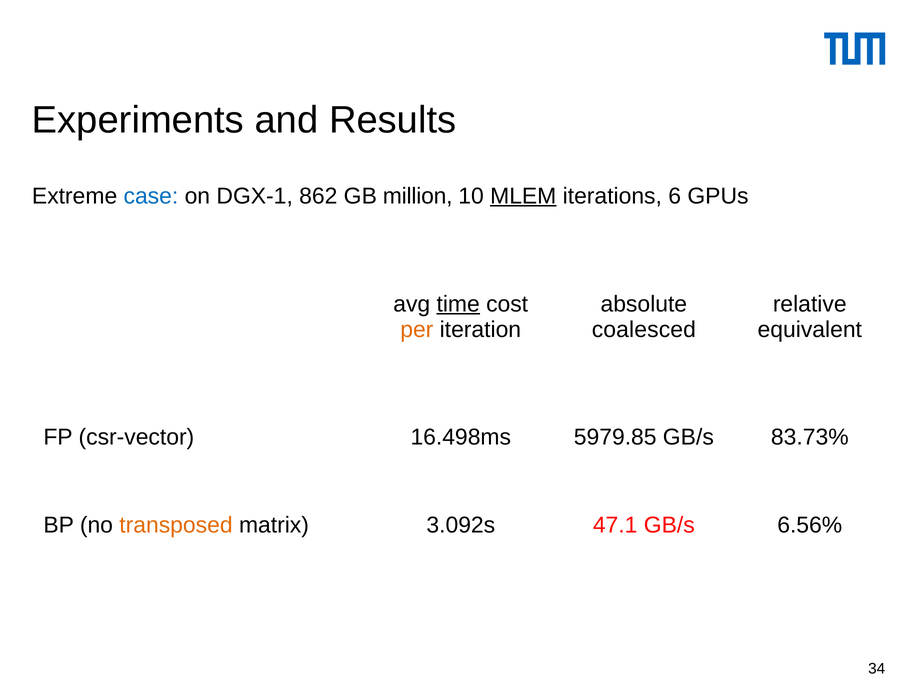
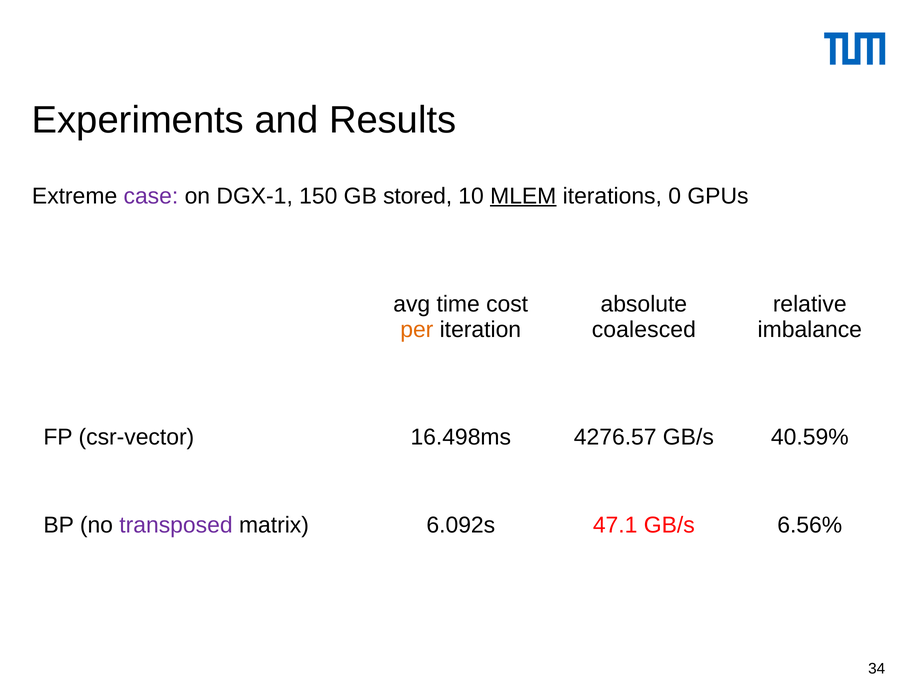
case colour: blue -> purple
862: 862 -> 150
million: million -> stored
6: 6 -> 0
time underline: present -> none
equivalent: equivalent -> imbalance
5979.85: 5979.85 -> 4276.57
83.73%: 83.73% -> 40.59%
transposed colour: orange -> purple
3.092s: 3.092s -> 6.092s
